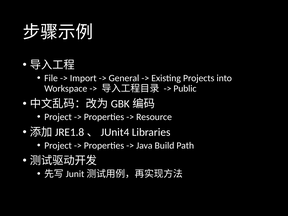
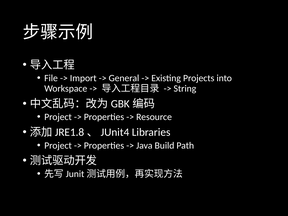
Public: Public -> String
